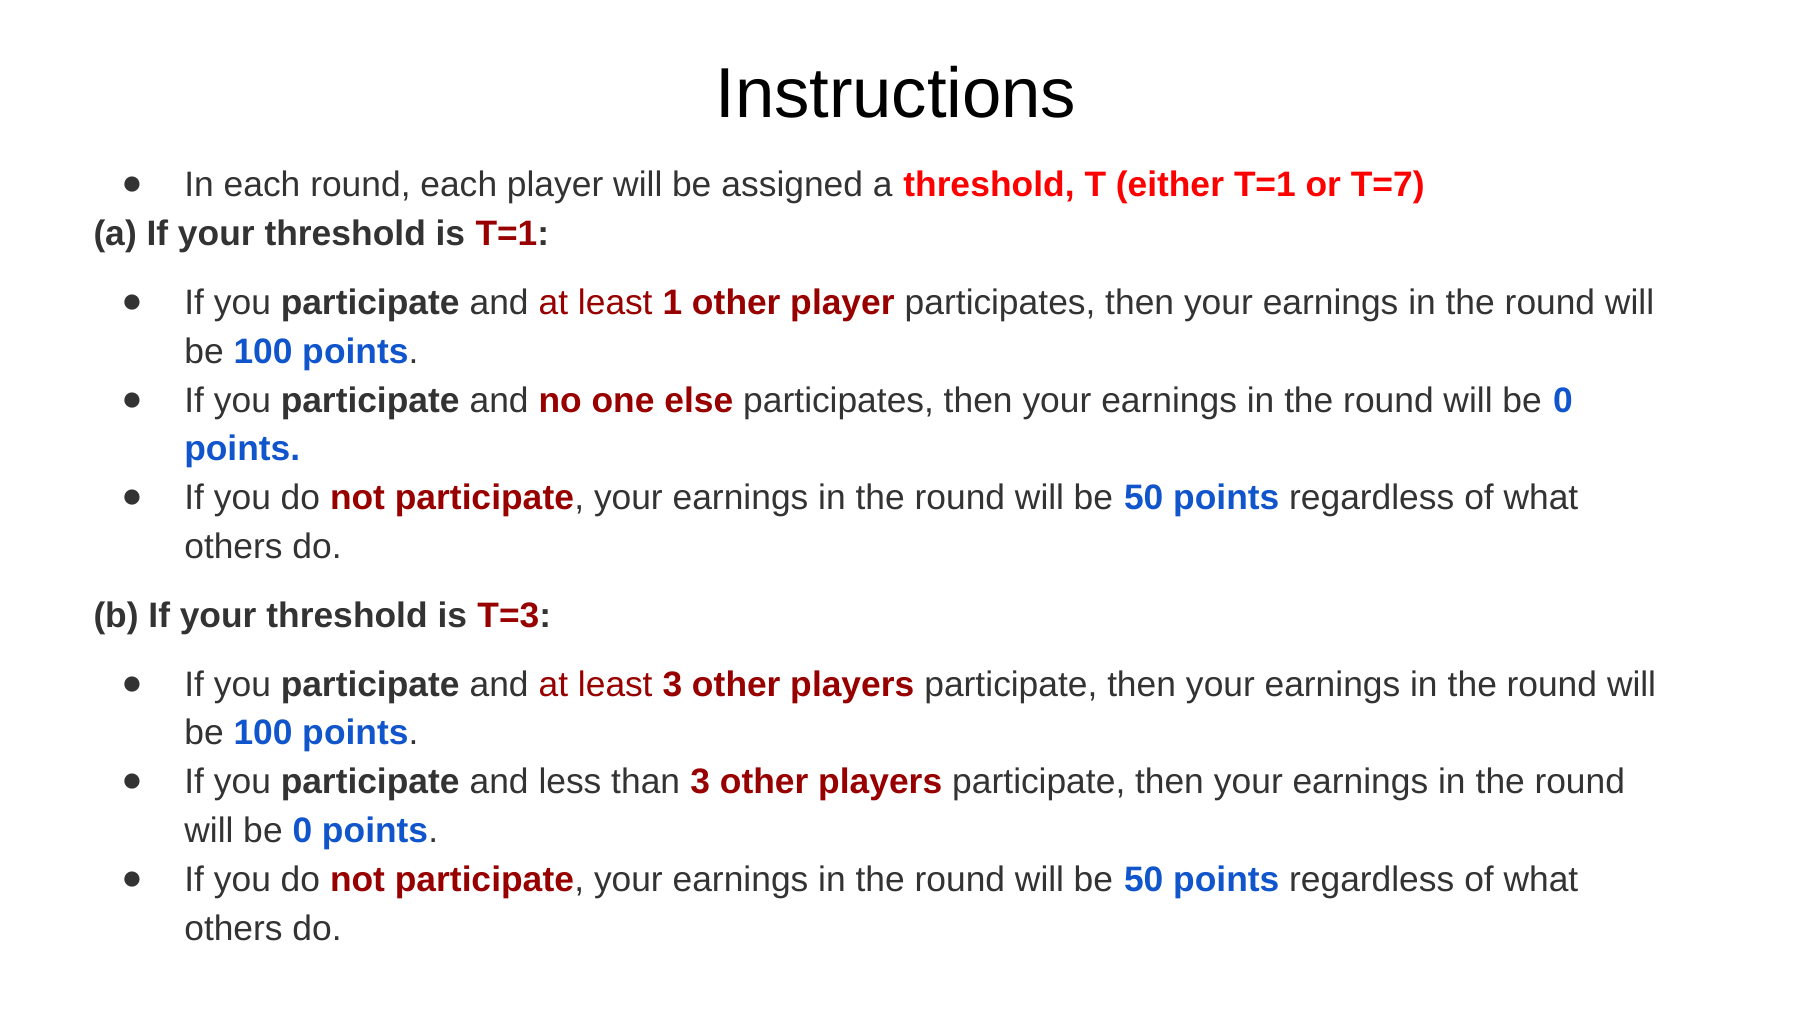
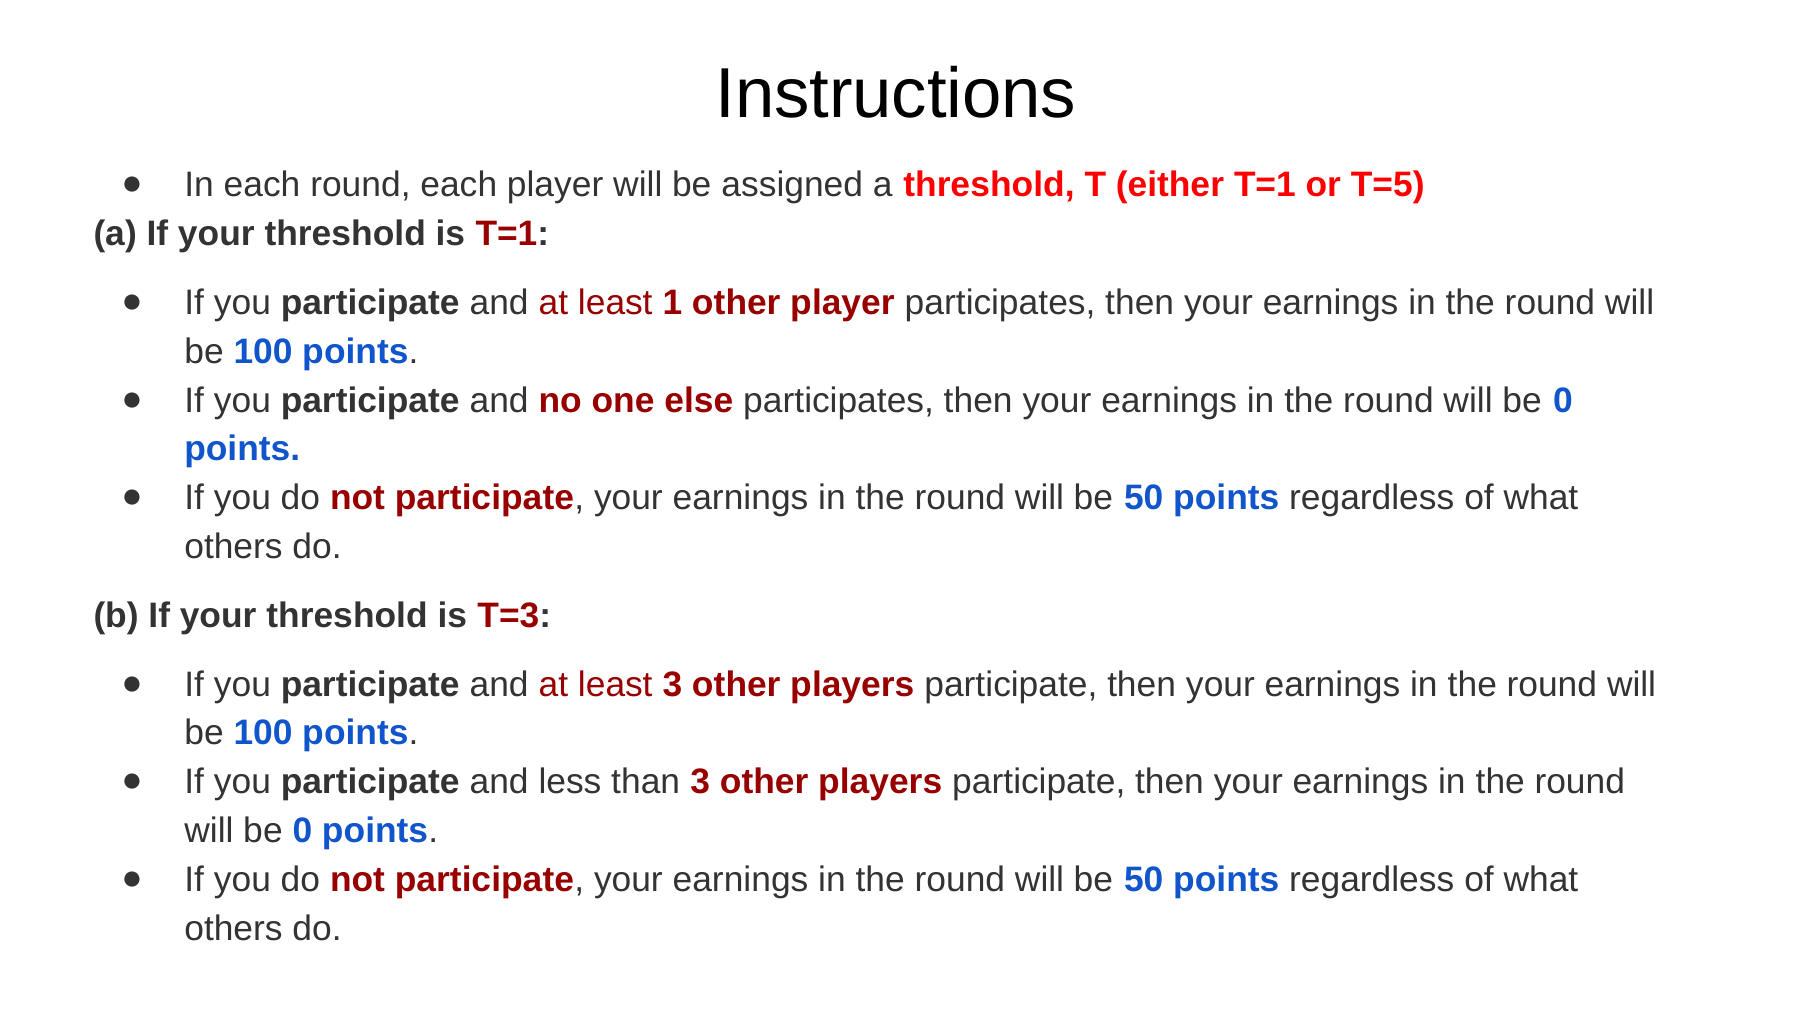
T=7: T=7 -> T=5
